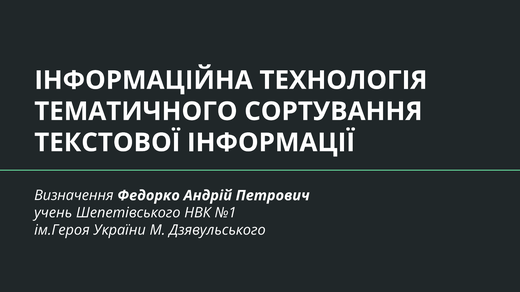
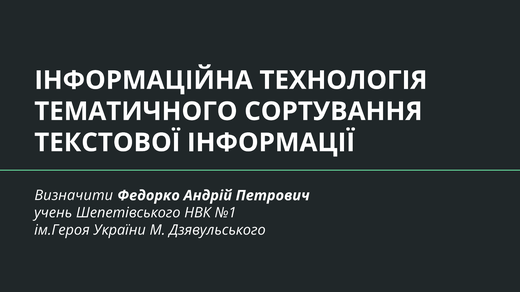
Визначення: Визначення -> Визначити
